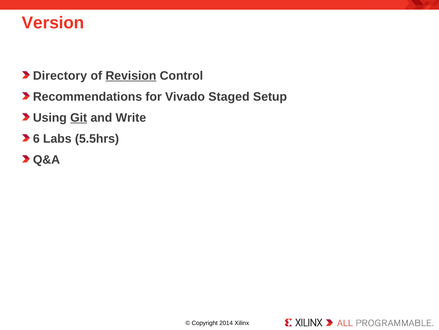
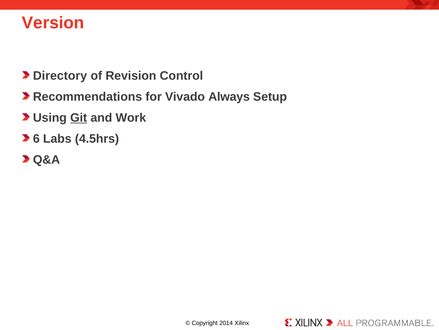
Revision underline: present -> none
Staged: Staged -> Always
Write: Write -> Work
5.5hrs: 5.5hrs -> 4.5hrs
